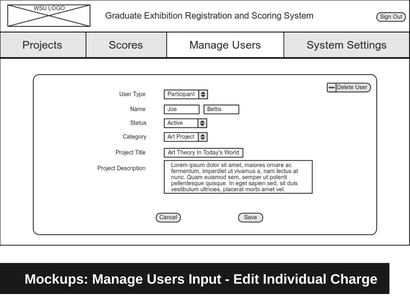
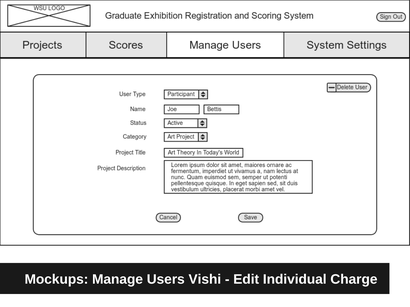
Input: Input -> Vishi
